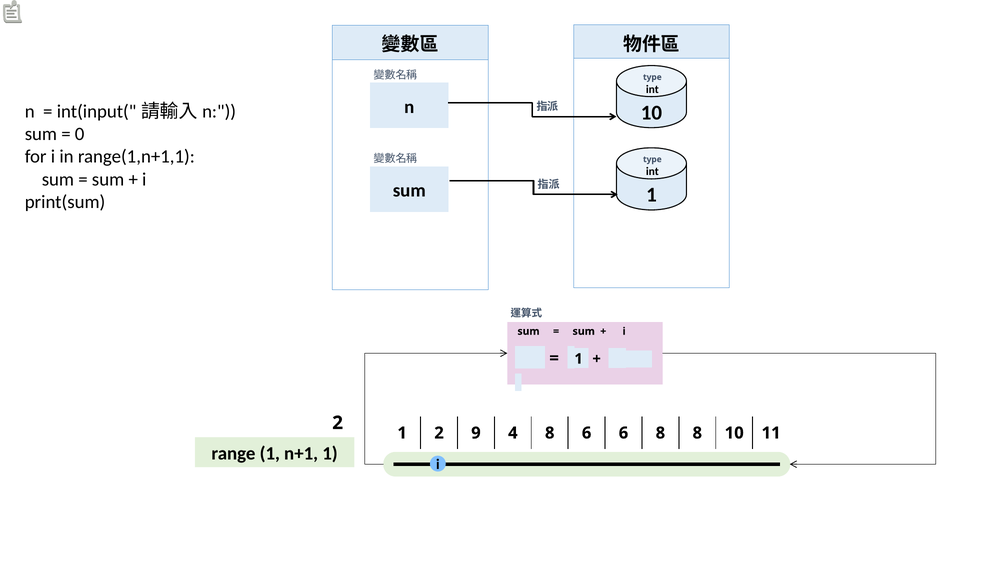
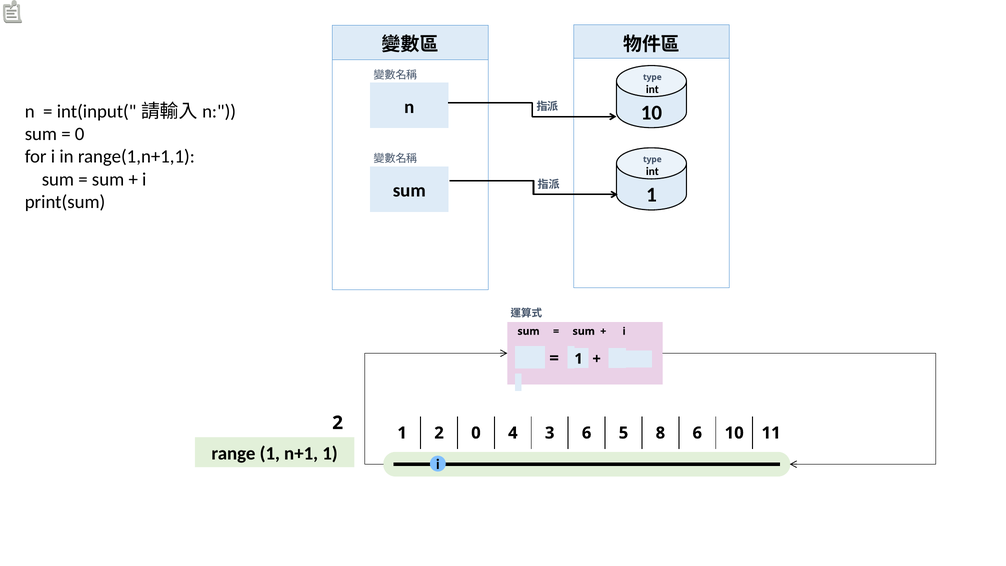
2 9: 9 -> 0
4 8: 8 -> 3
6 6: 6 -> 5
8 8: 8 -> 6
